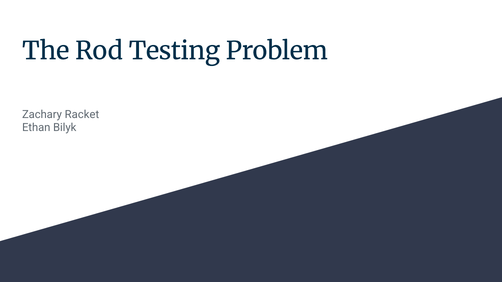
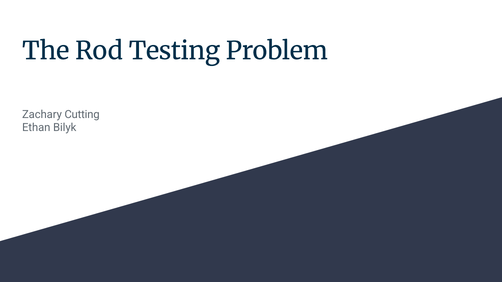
Racket: Racket -> Cutting
